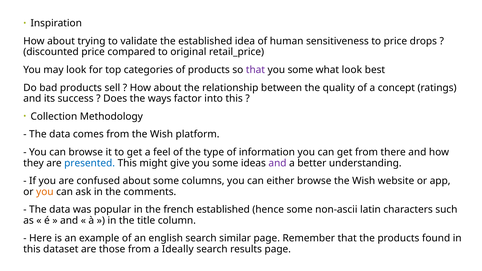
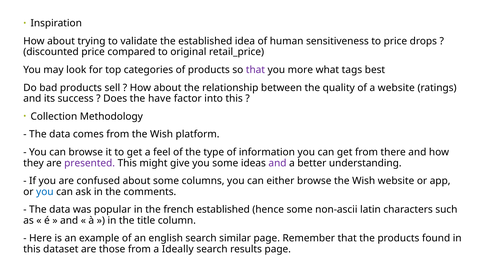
some at (300, 70): some -> more
what look: look -> tags
a concept: concept -> website
ways: ways -> have
presented colour: blue -> purple
you at (45, 192) colour: orange -> blue
